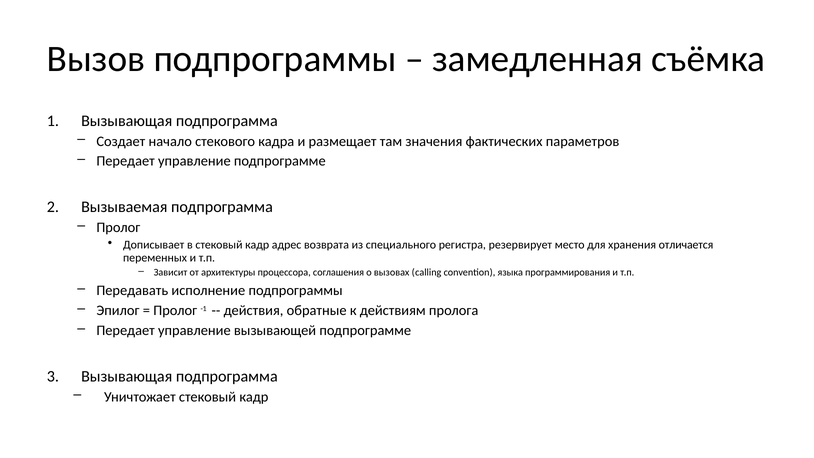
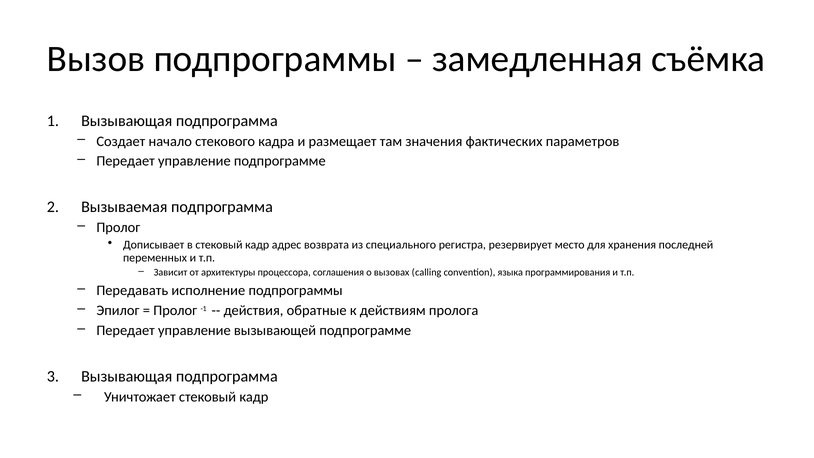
отличается: отличается -> последней
